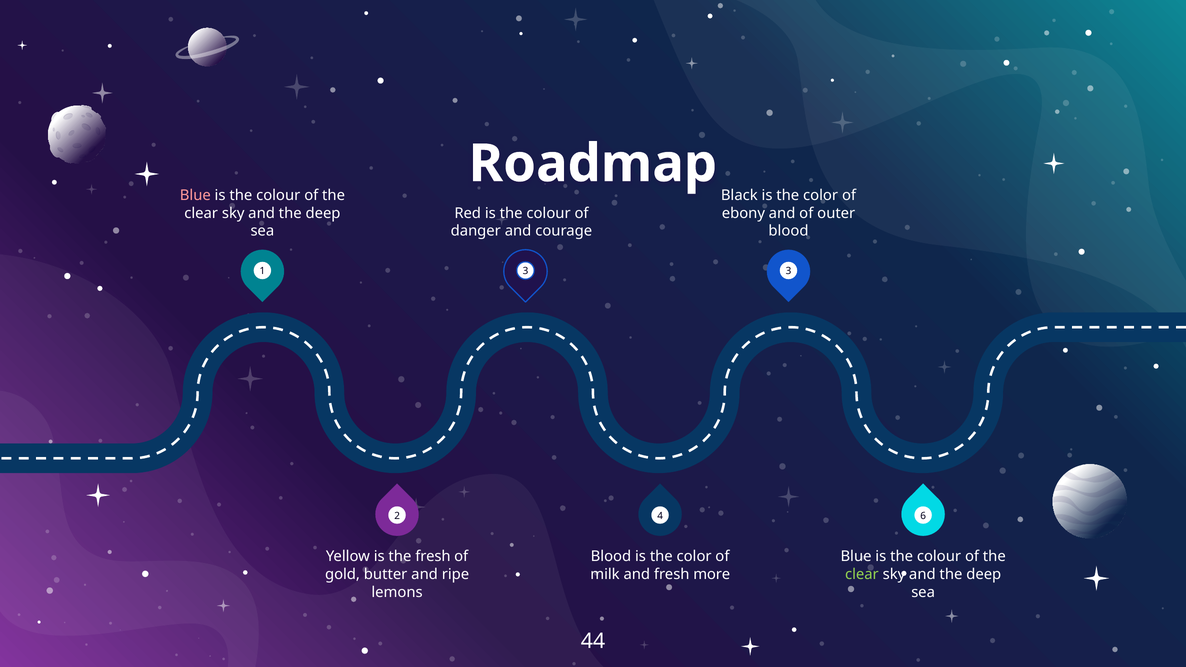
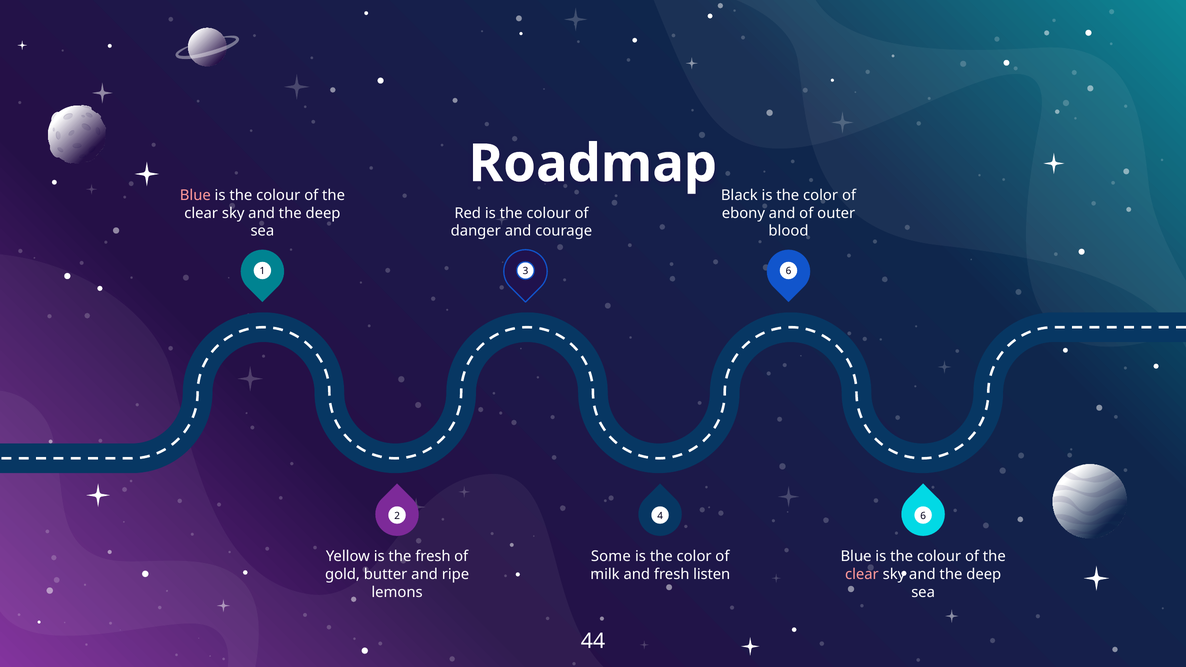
3 3: 3 -> 6
Blood at (611, 557): Blood -> Some
more: more -> listen
clear at (862, 575) colour: light green -> pink
